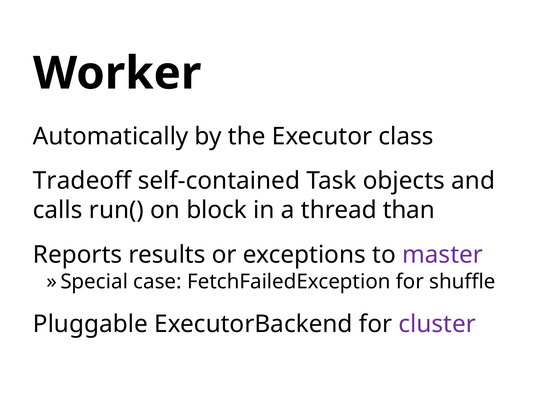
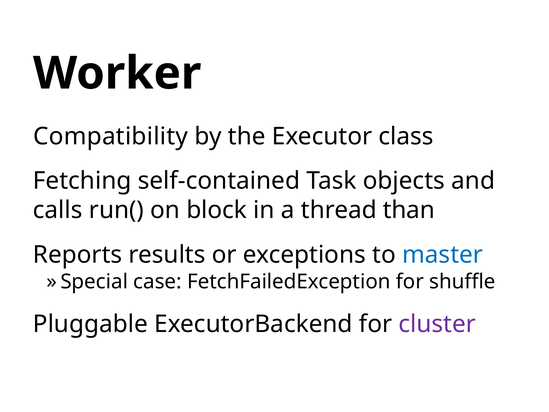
Automatically: Automatically -> Compatibility
Tradeoff: Tradeoff -> Fetching
master colour: purple -> blue
